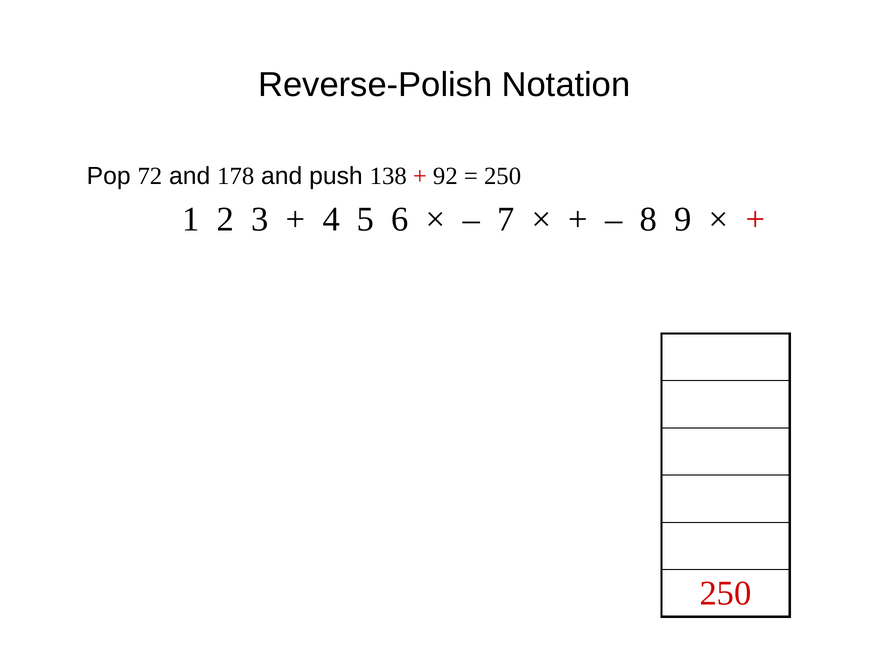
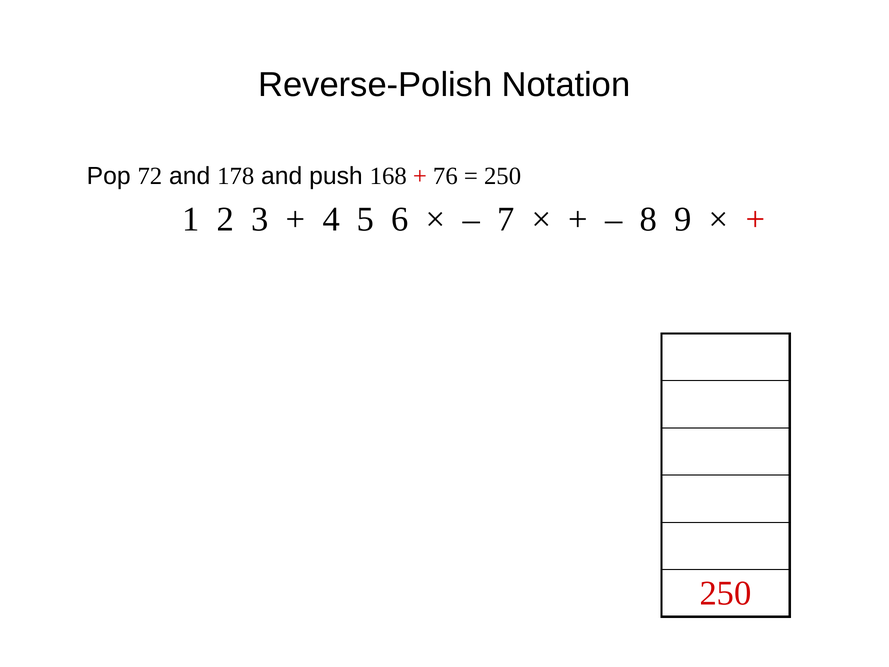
138: 138 -> 168
92: 92 -> 76
